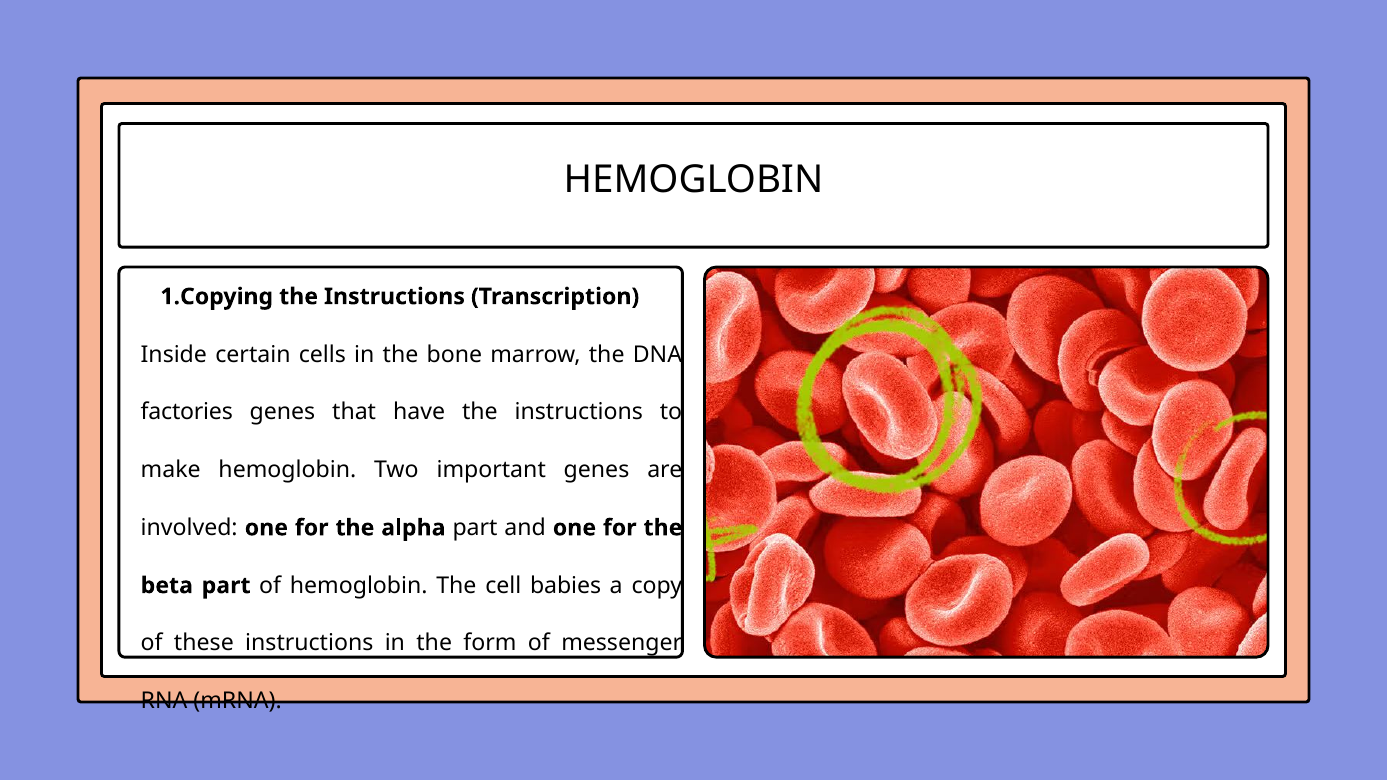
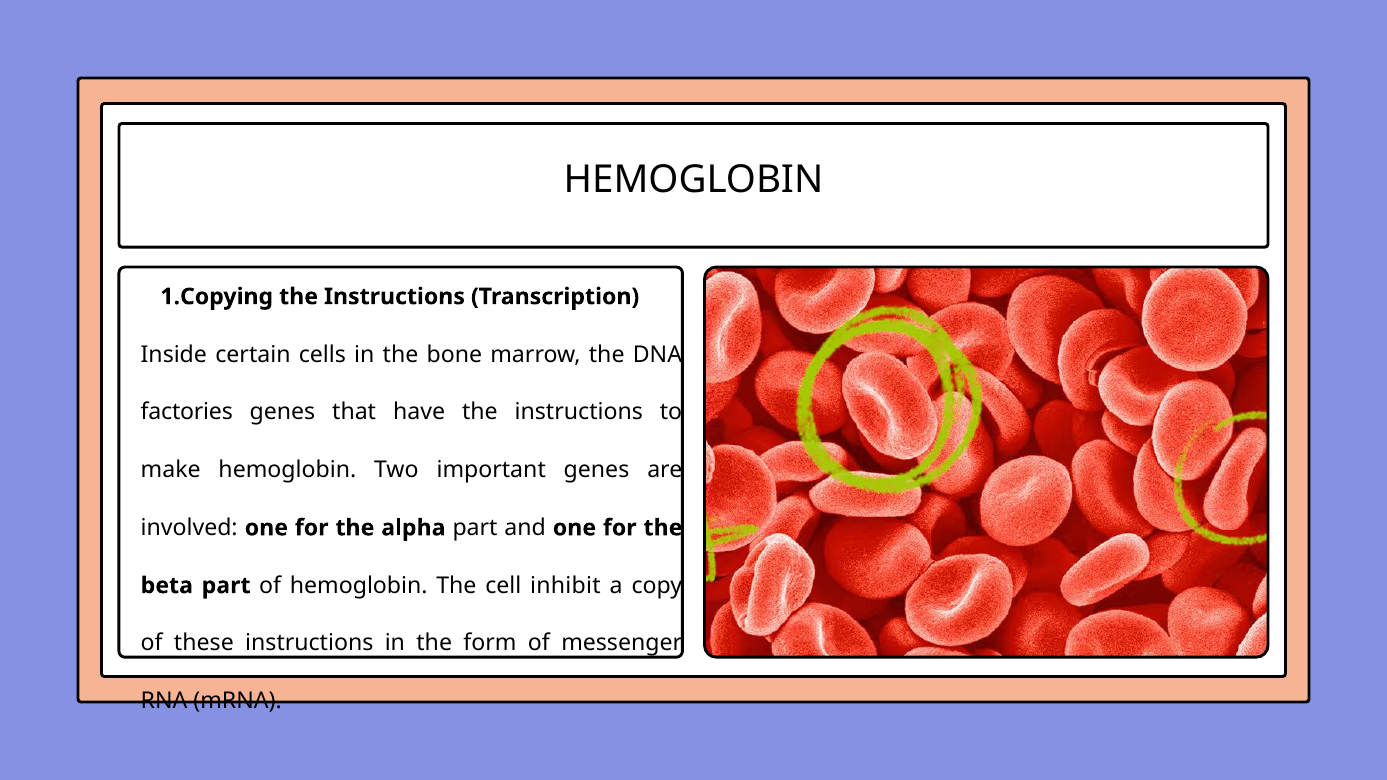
babies: babies -> inhibit
